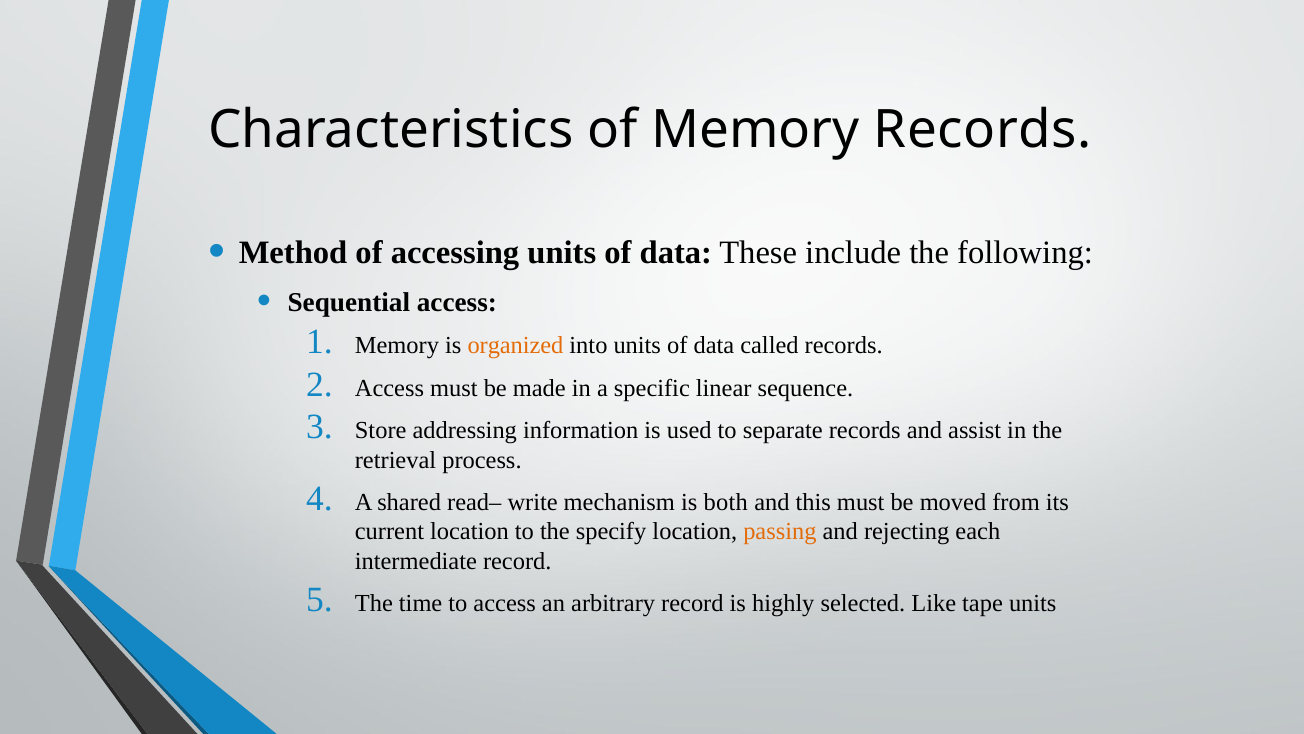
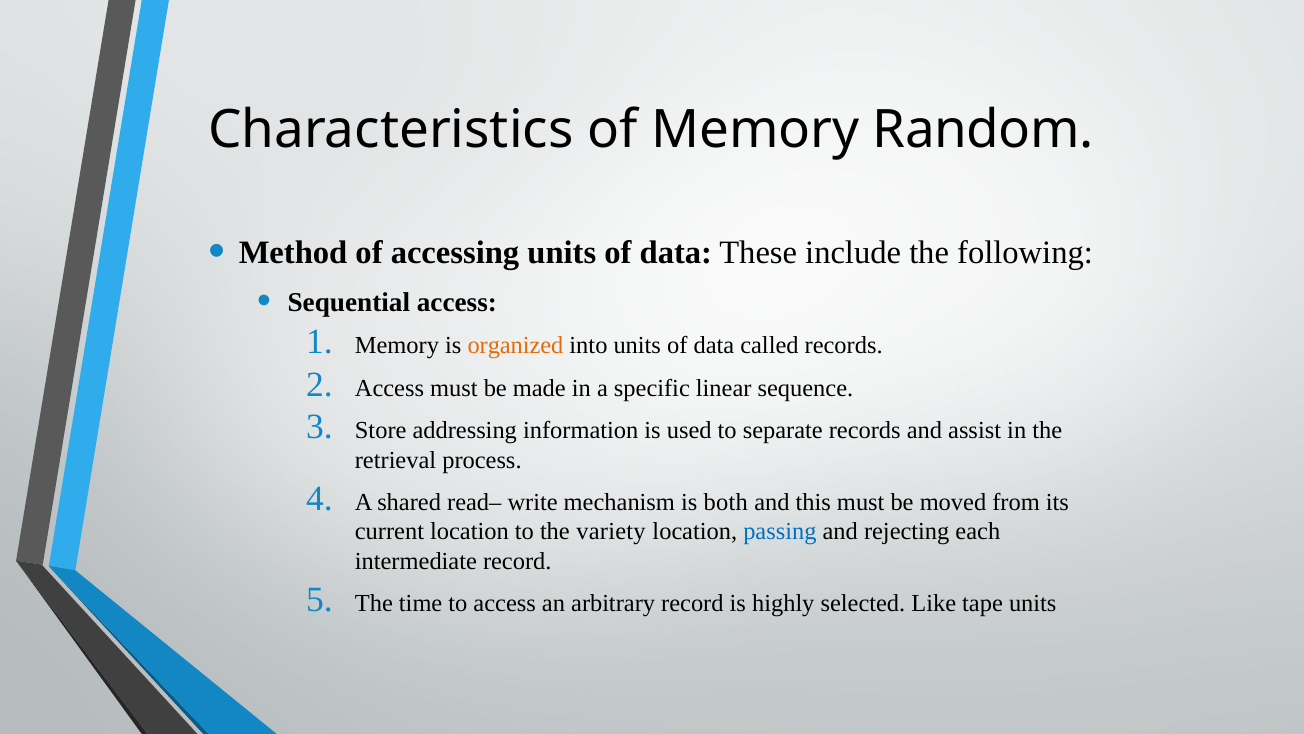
Memory Records: Records -> Random
specify: specify -> variety
passing colour: orange -> blue
